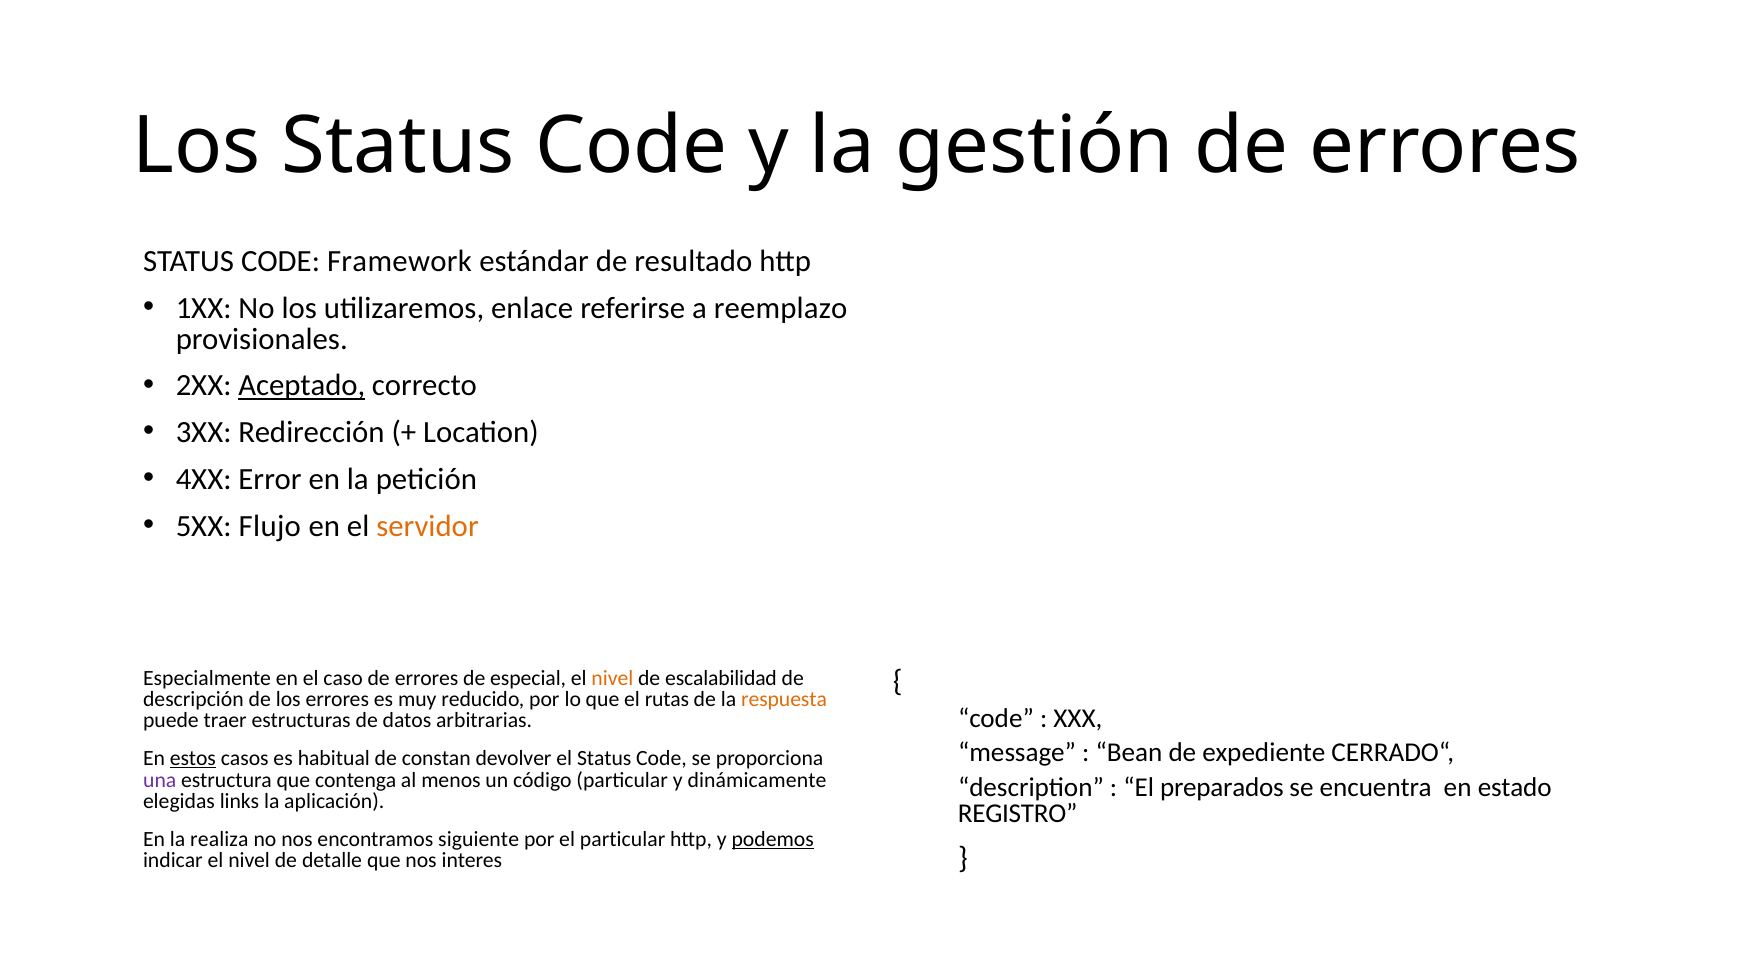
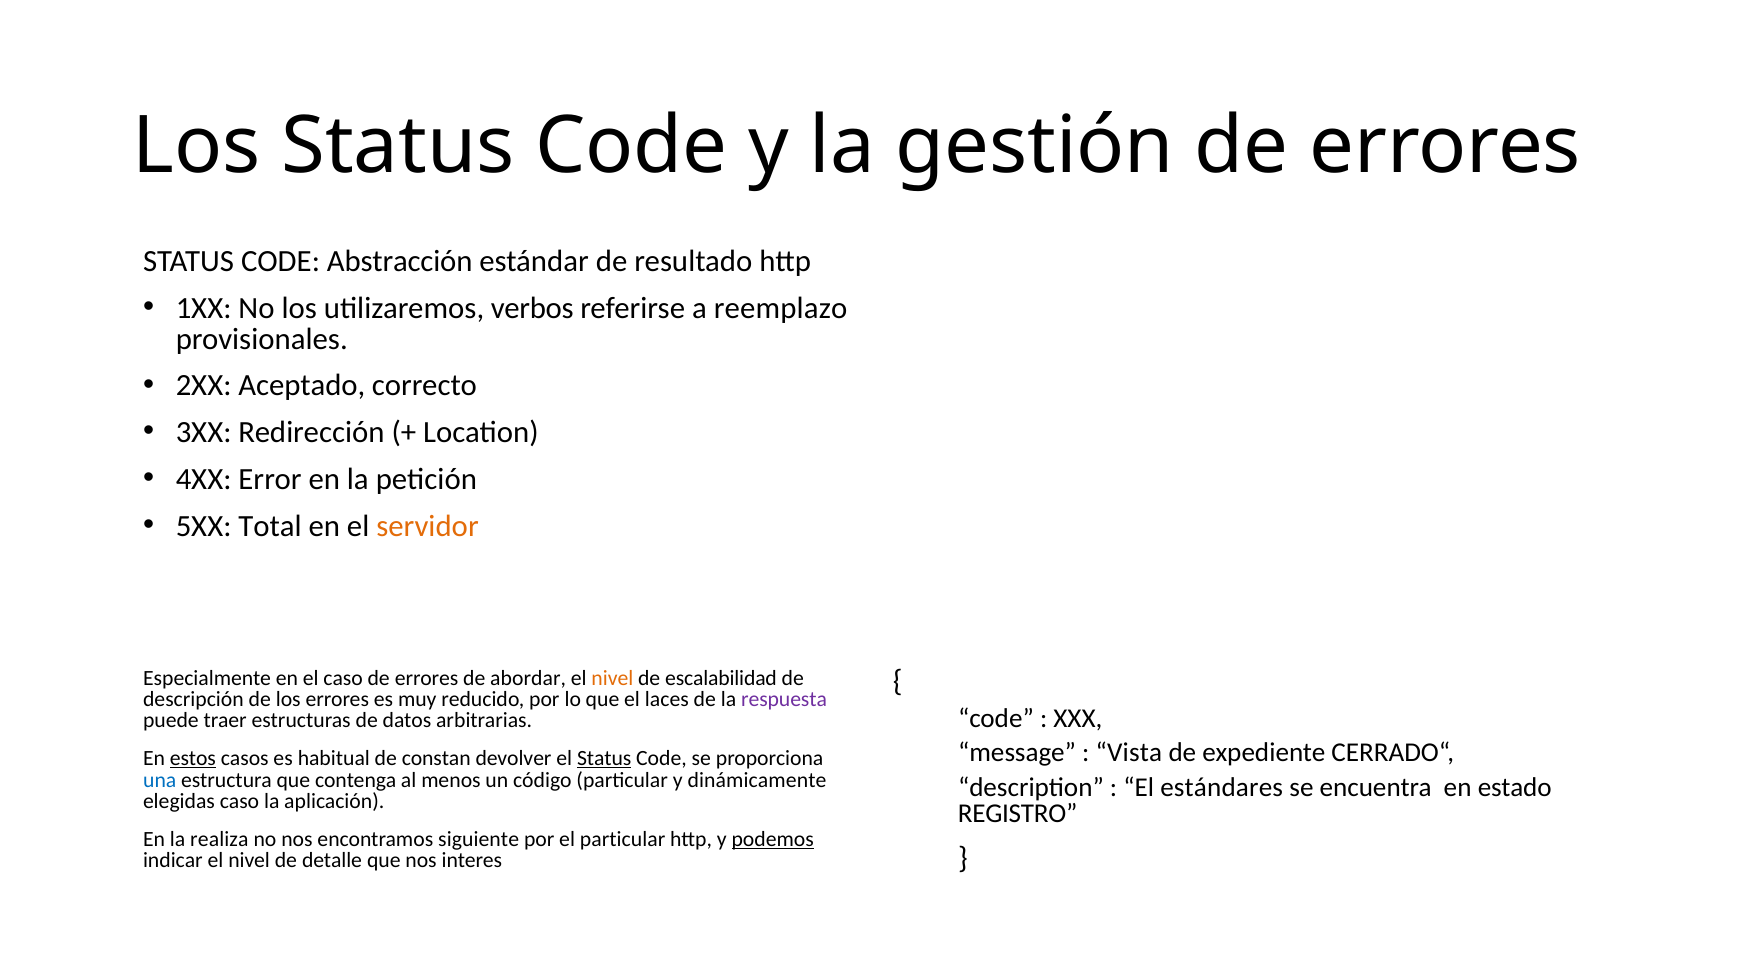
Framework: Framework -> Abstracción
enlace: enlace -> verbos
Aceptado underline: present -> none
Flujo: Flujo -> Total
especial: especial -> abordar
rutas: rutas -> laces
respuesta colour: orange -> purple
Bean: Bean -> Vista
Status at (604, 758) underline: none -> present
una colour: purple -> blue
preparados: preparados -> estándares
elegidas links: links -> caso
